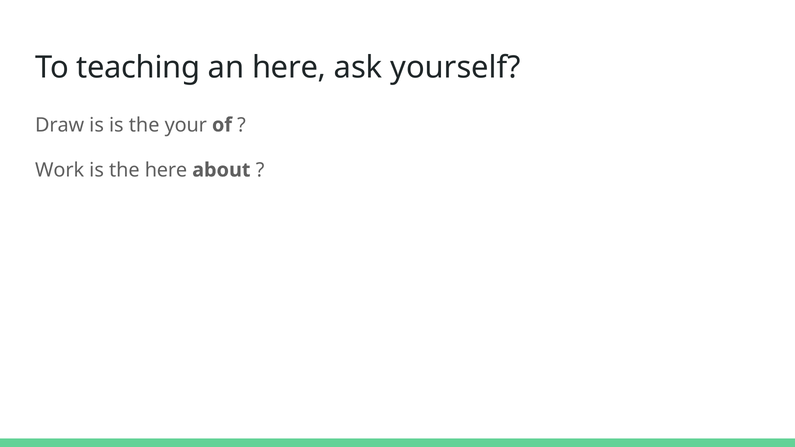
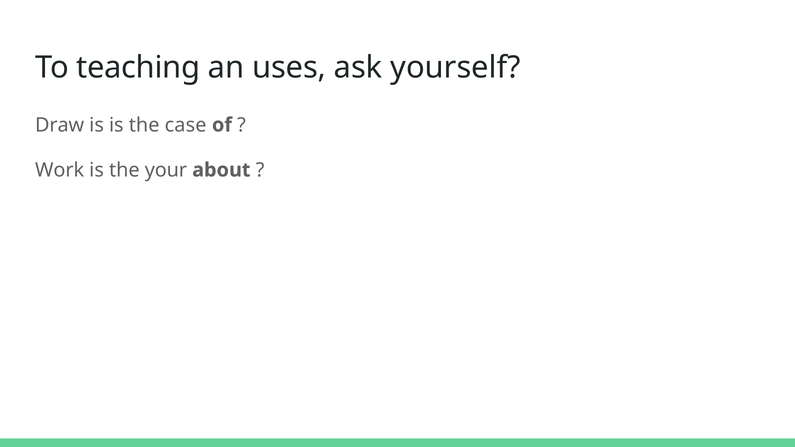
an here: here -> uses
your: your -> case
the here: here -> your
